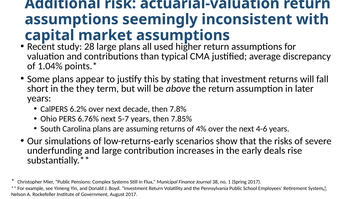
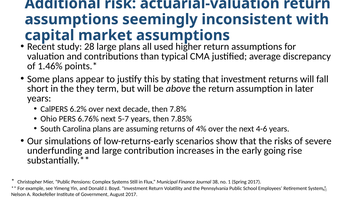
1.04%: 1.04% -> 1.46%
deals: deals -> going
